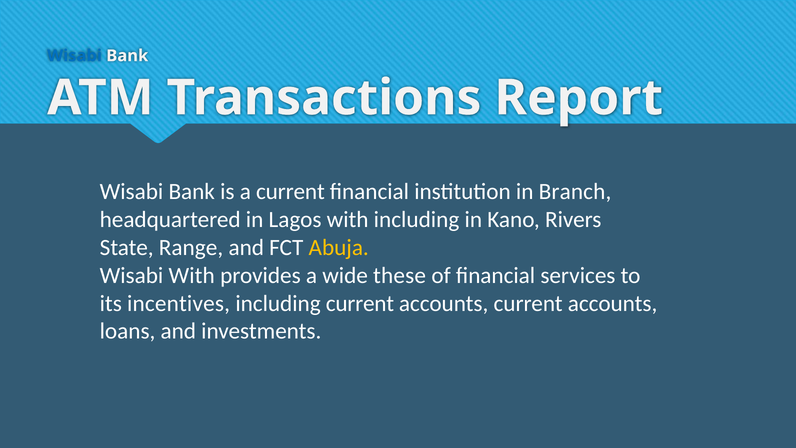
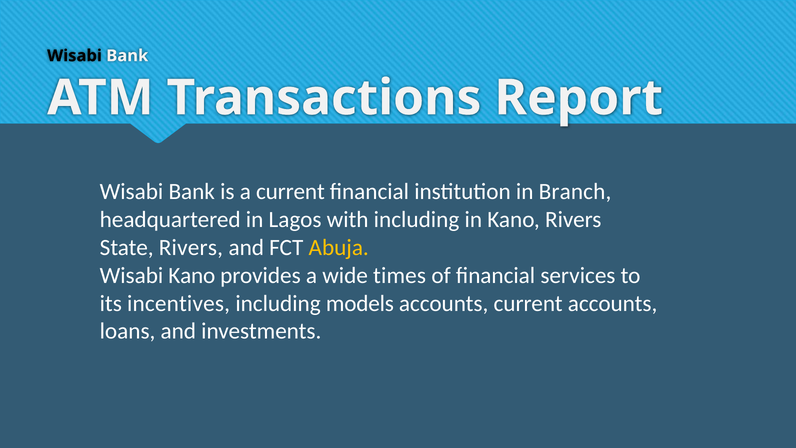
Wisabi at (75, 56) colour: blue -> black
State Range: Range -> Rivers
Wisabi With: With -> Kano
these: these -> times
including current: current -> models
